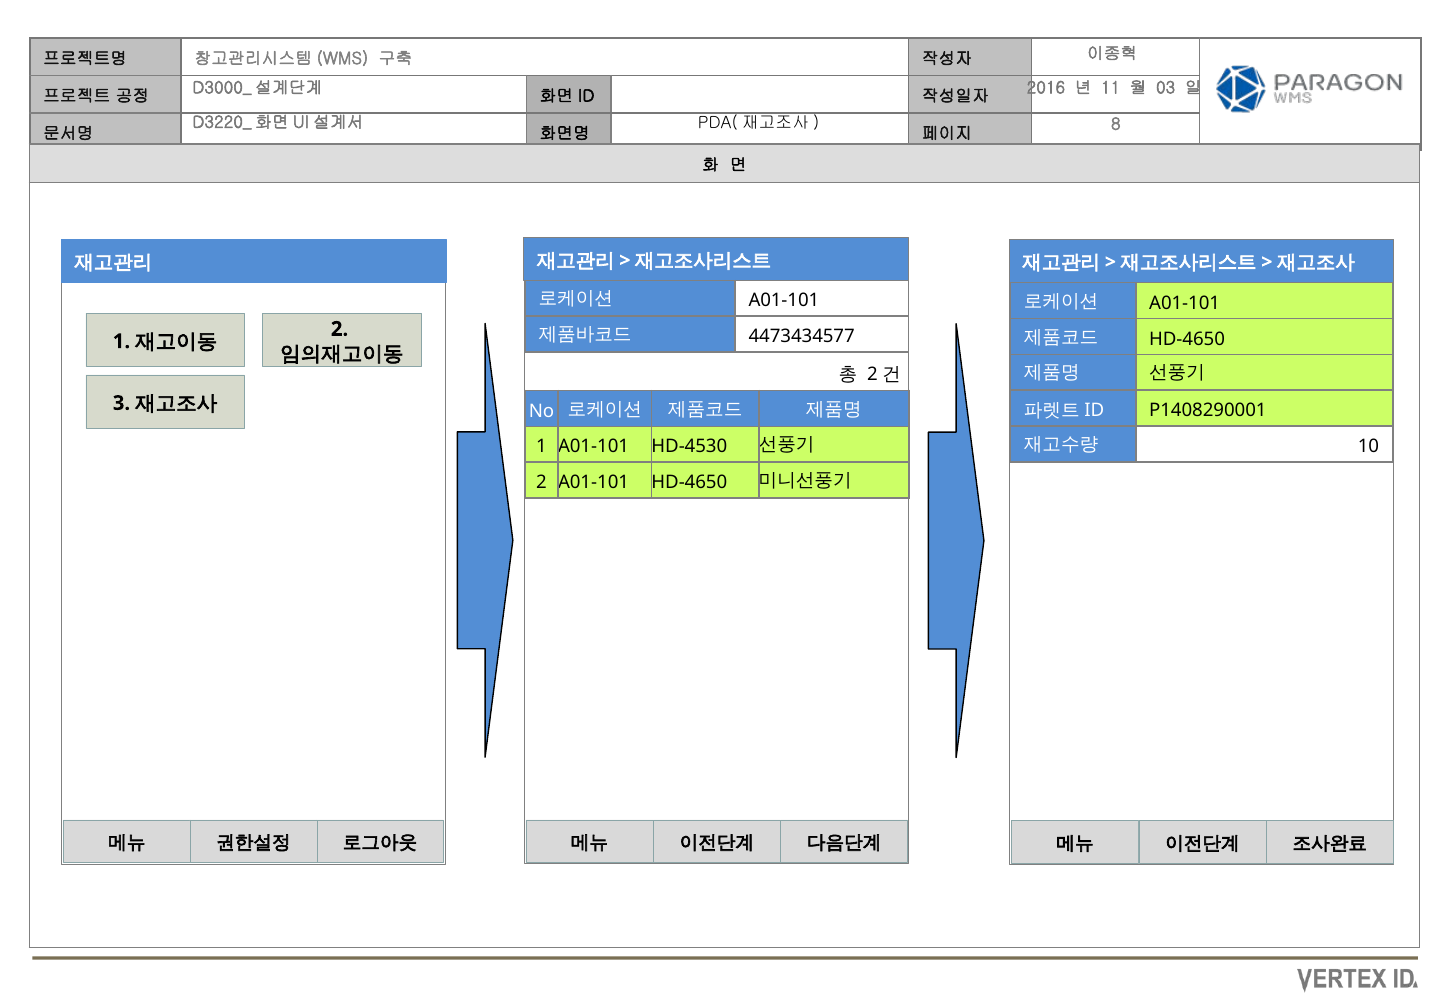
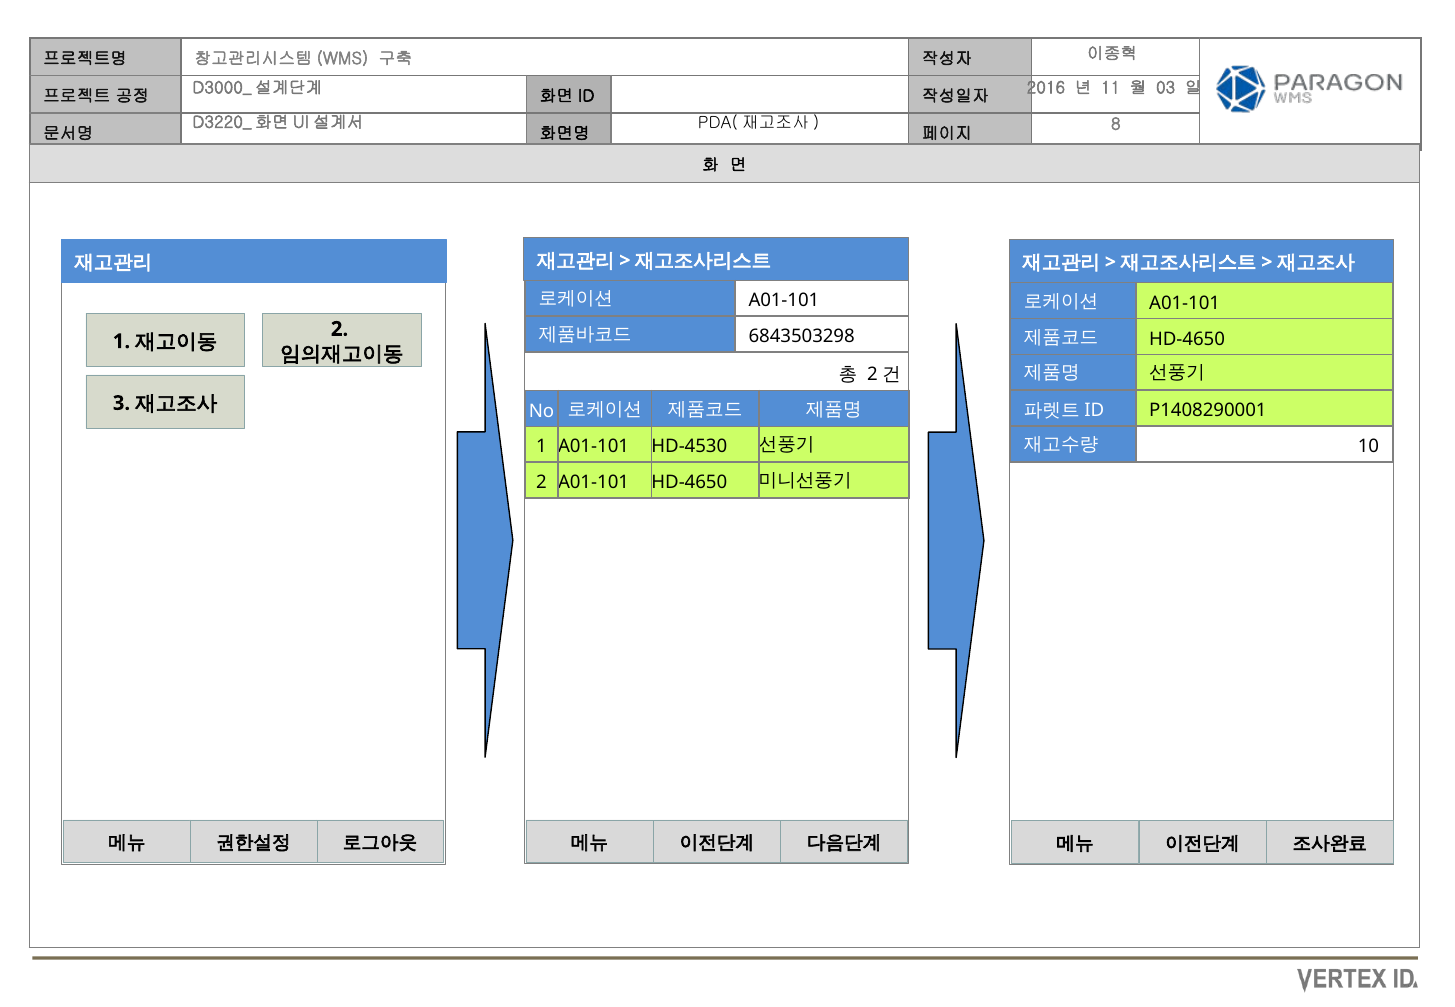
4473434577: 4473434577 -> 6843503298
